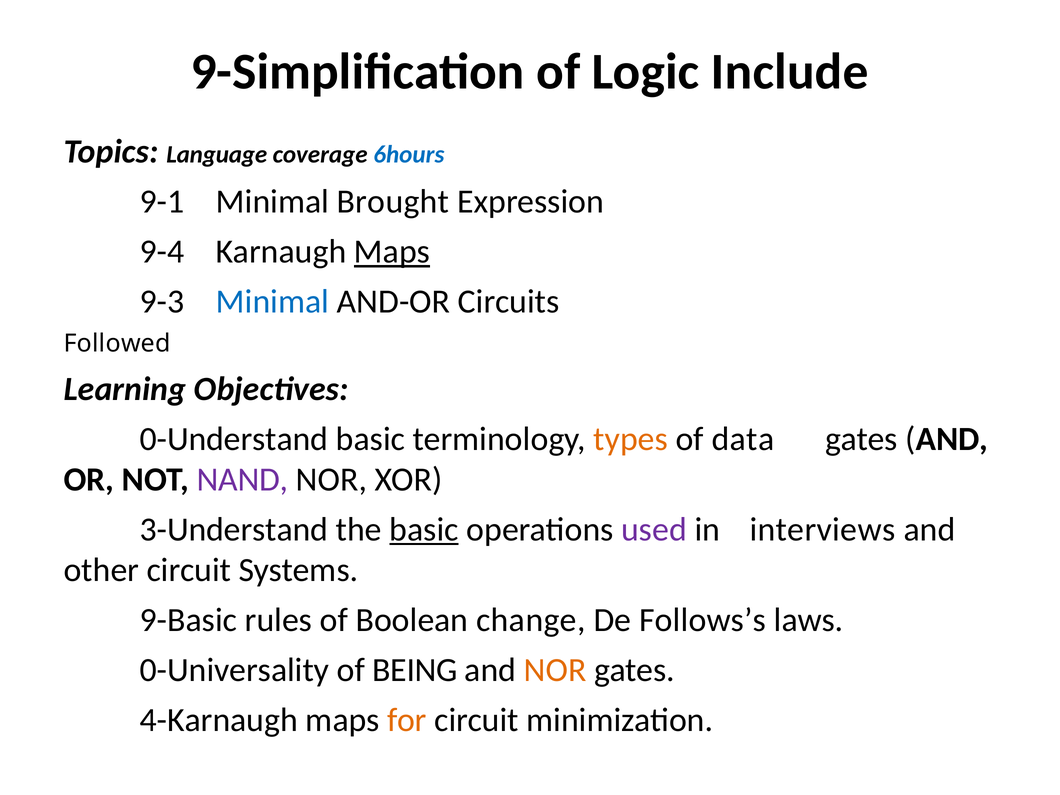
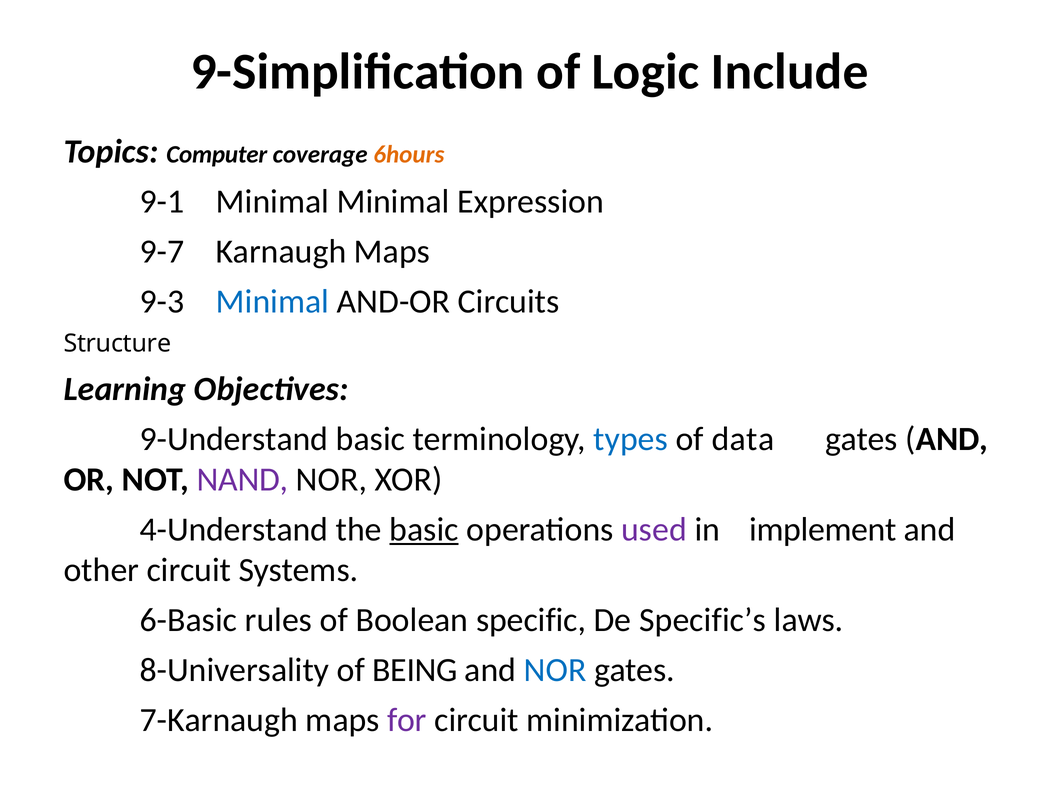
Language: Language -> Computer
6hours colour: blue -> orange
Minimal Brought: Brought -> Minimal
9-4: 9-4 -> 9-7
Maps at (392, 252) underline: present -> none
Followed: Followed -> Structure
0-Understand: 0-Understand -> 9-Understand
types colour: orange -> blue
3-Understand: 3-Understand -> 4-Understand
interviews: interviews -> implement
9-Basic: 9-Basic -> 6-Basic
change: change -> specific
Follows’s: Follows’s -> Specific’s
0-Universality: 0-Universality -> 8-Universality
NOR at (555, 670) colour: orange -> blue
4-Karnaugh: 4-Karnaugh -> 7-Karnaugh
for colour: orange -> purple
